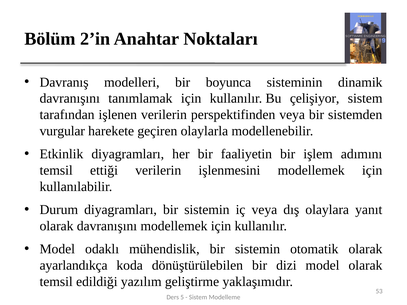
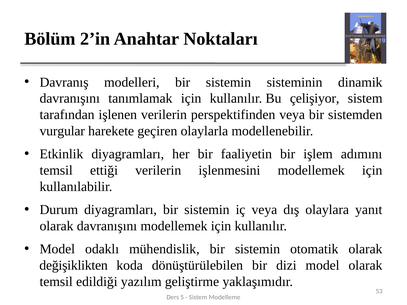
modelleri bir boyunca: boyunca -> sistemin
ayarlandıkça: ayarlandıkça -> değişiklikten
